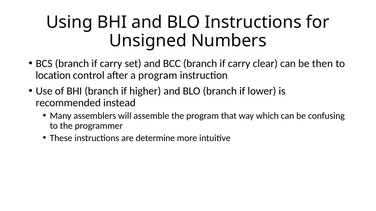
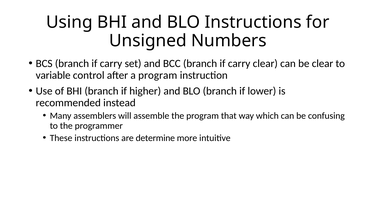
be then: then -> clear
location: location -> variable
